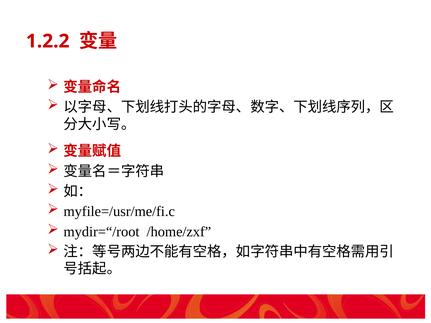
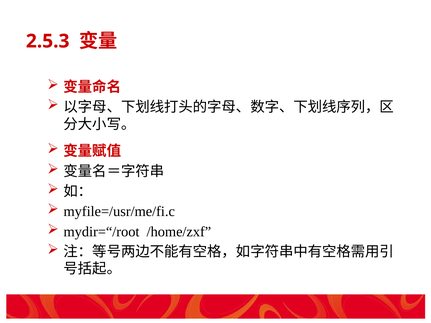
1.2.2: 1.2.2 -> 2.5.3
